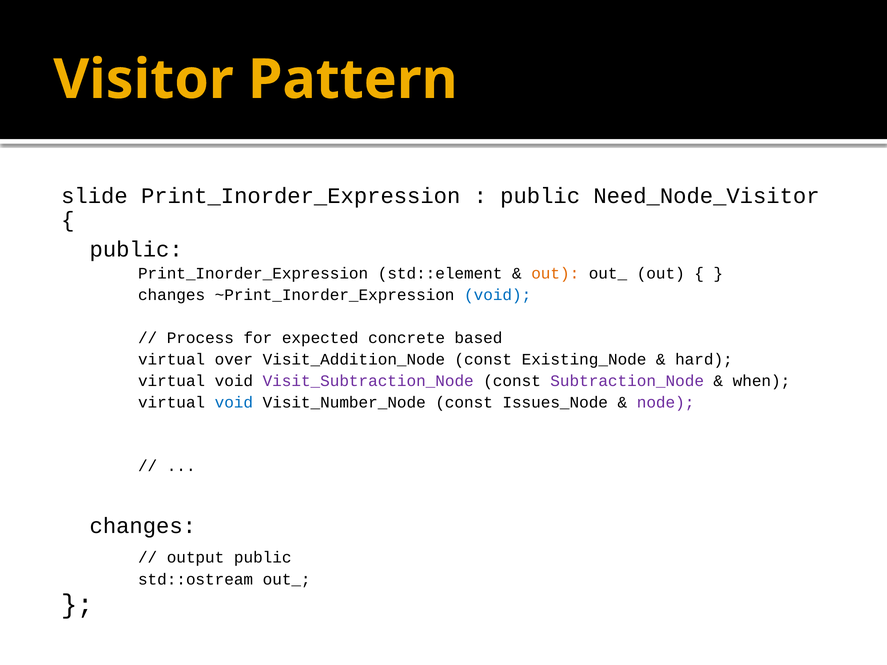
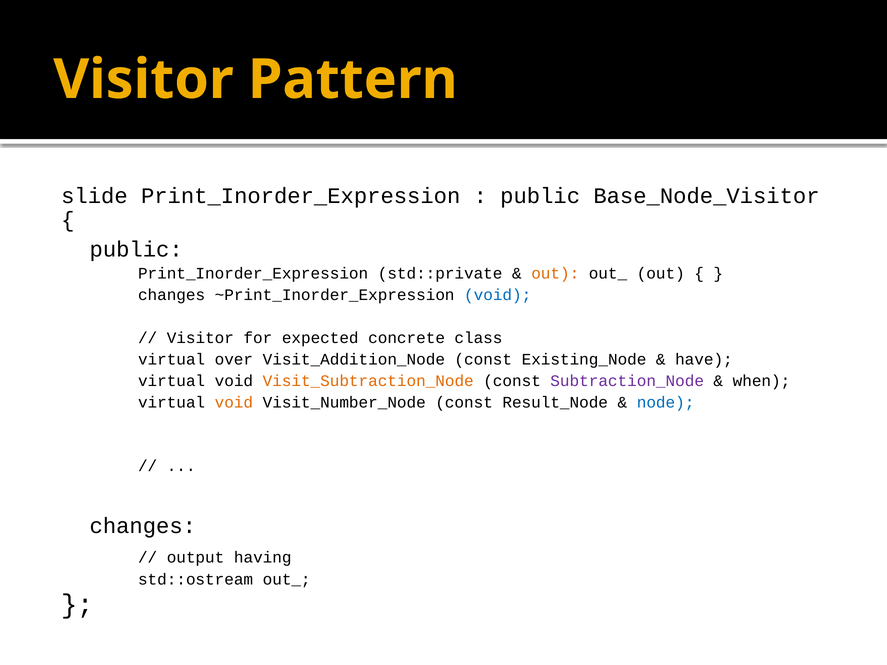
Need_Node_Visitor: Need_Node_Visitor -> Base_Node_Visitor
std::element: std::element -> std::private
Process at (200, 338): Process -> Visitor
based: based -> class
hard: hard -> have
Visit_Subtraction_Node colour: purple -> orange
void at (234, 403) colour: blue -> orange
Issues_Node: Issues_Node -> Result_Node
node colour: purple -> blue
output public: public -> having
